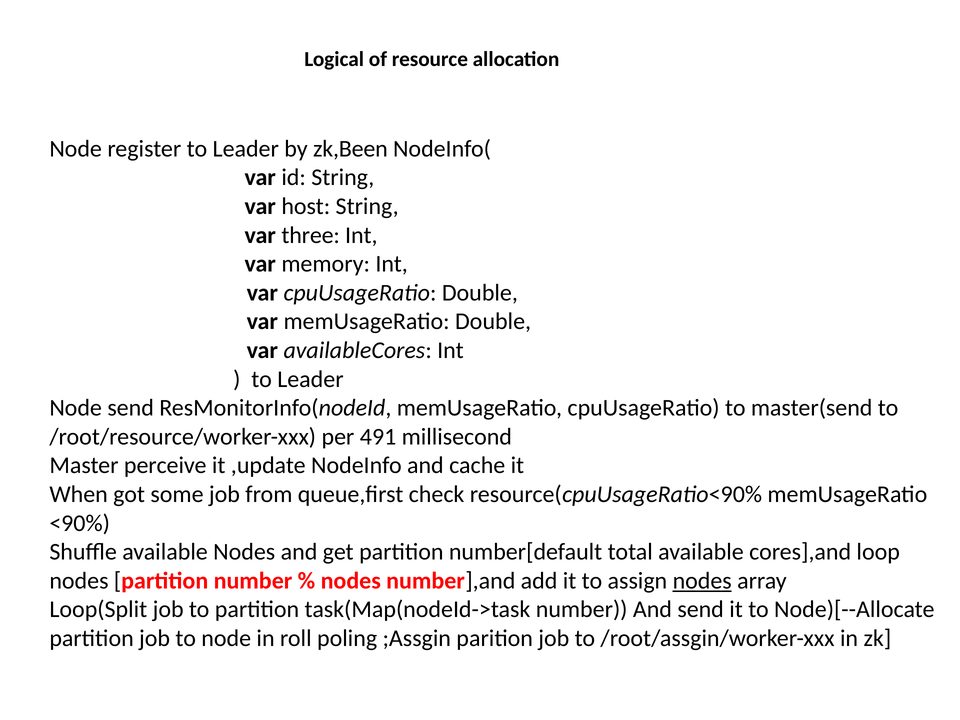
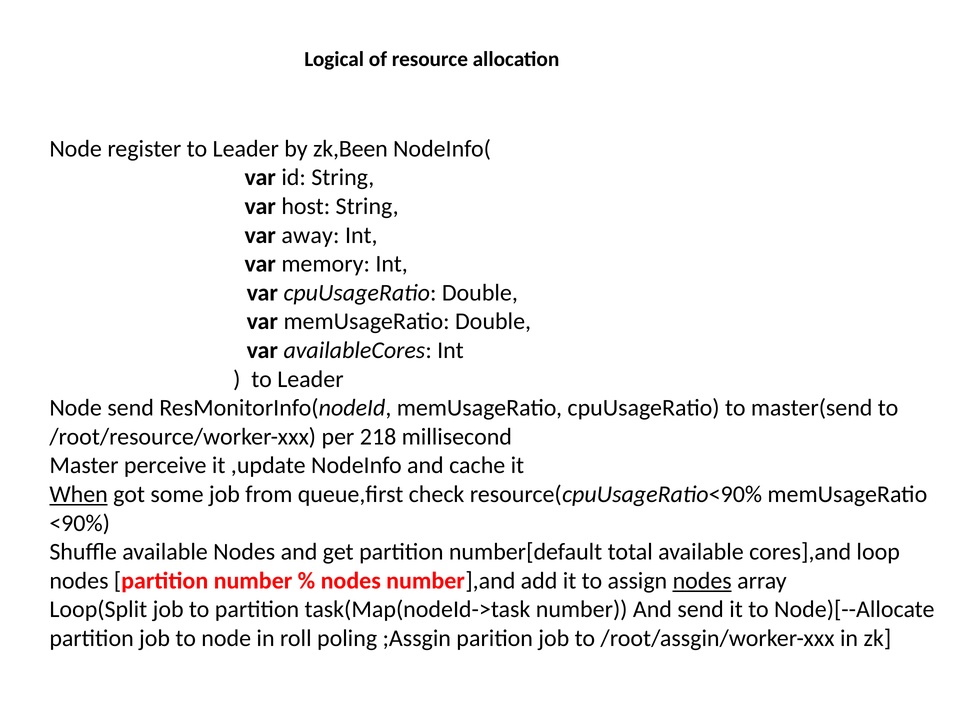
three: three -> away
491: 491 -> 218
When underline: none -> present
